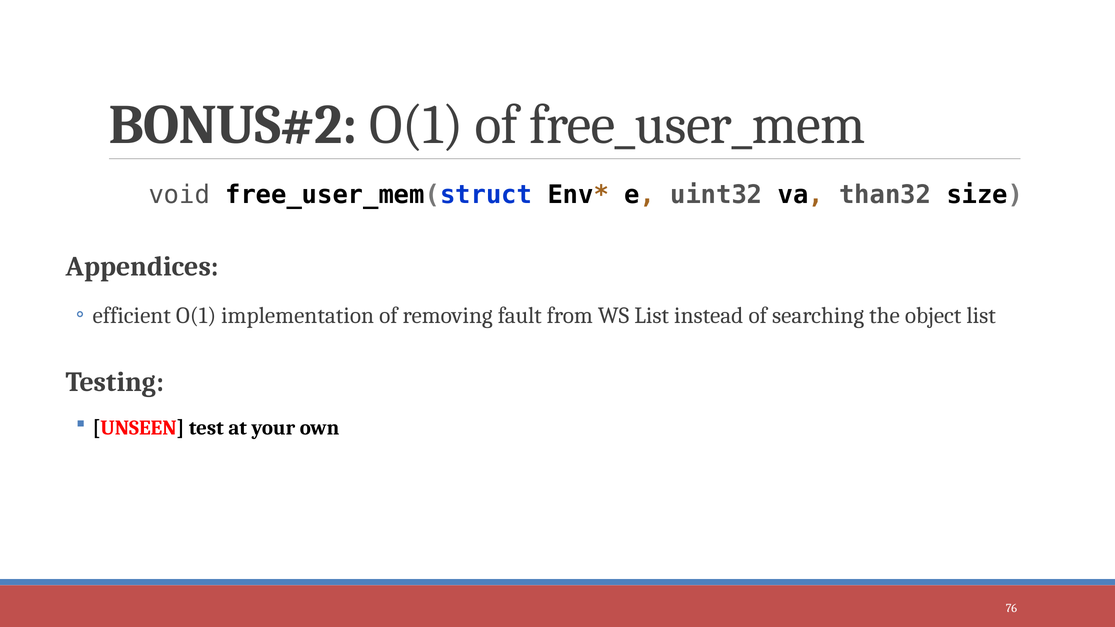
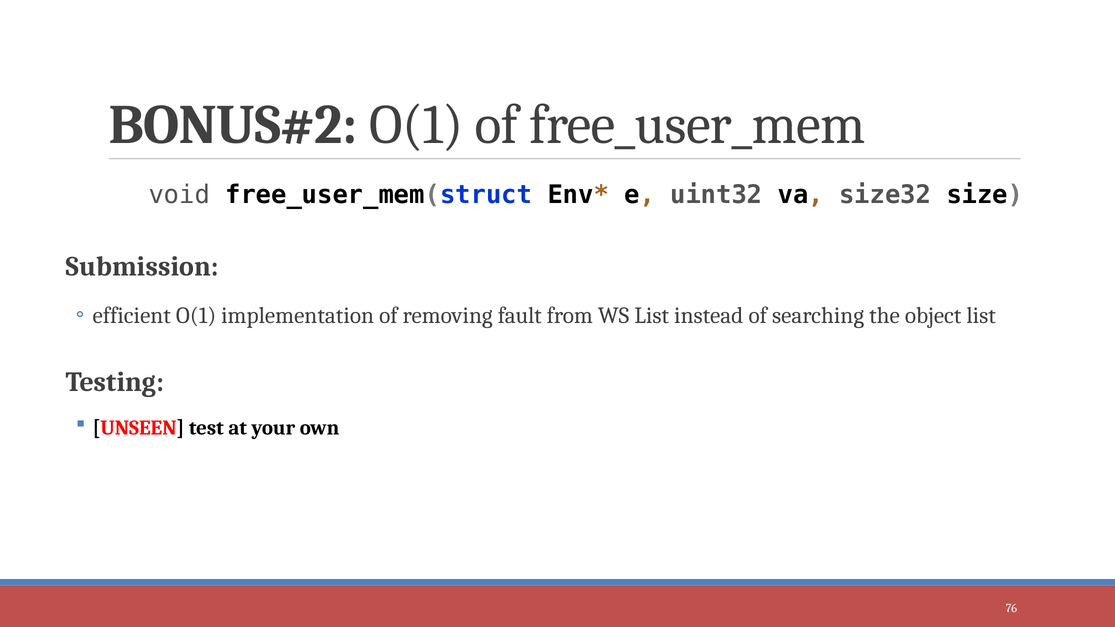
than32: than32 -> size32
Appendices: Appendices -> Submission
